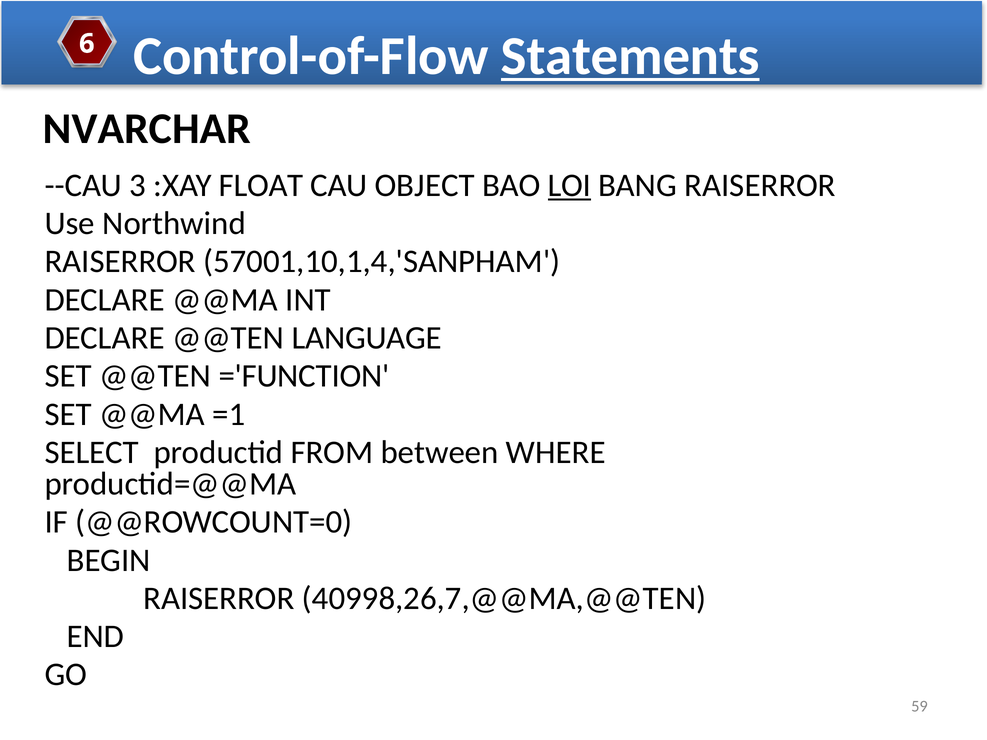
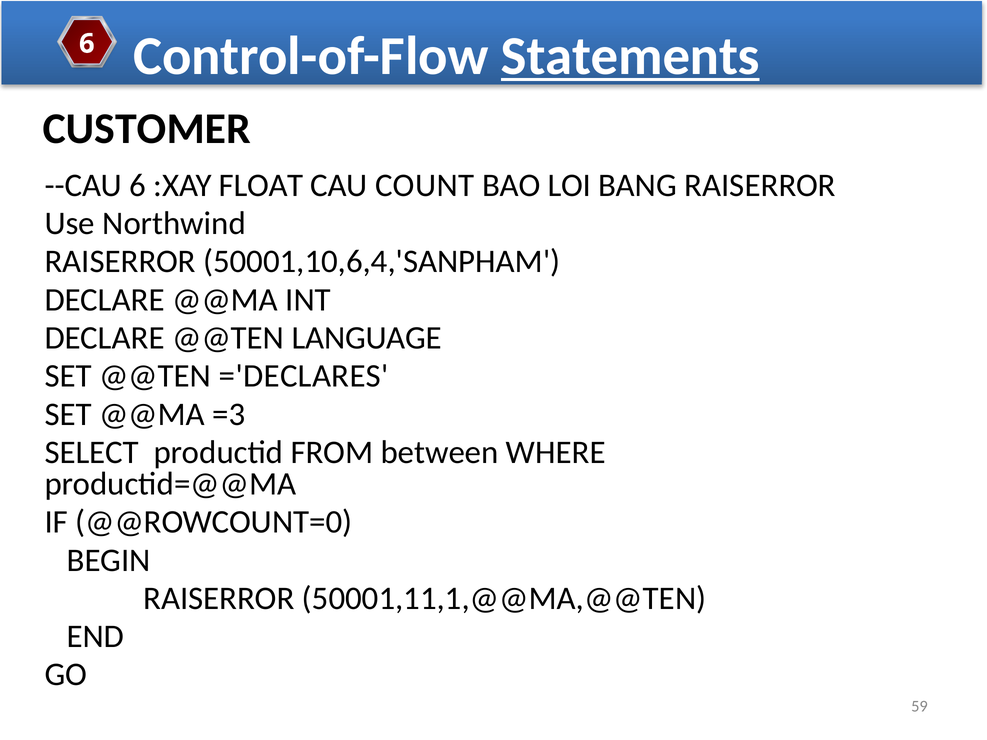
NVARCHAR: NVARCHAR -> CUSTOMER
--CAU 3: 3 -> 6
OBJECT: OBJECT -> COUNT
LOI underline: present -> none
57001,10,1,4,'SANPHAM: 57001,10,1,4,'SANPHAM -> 50001,10,6,4,'SANPHAM
='FUNCTION: ='FUNCTION -> ='DECLARES
=1: =1 -> =3
40998,26,7,@@MA,@@TEN: 40998,26,7,@@MA,@@TEN -> 50001,11,1,@@MA,@@TEN
